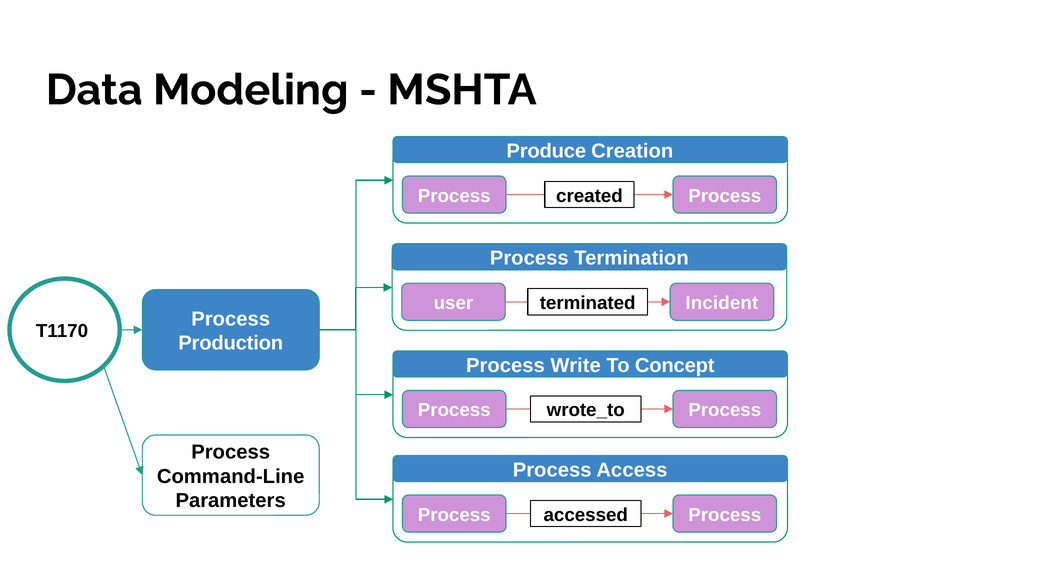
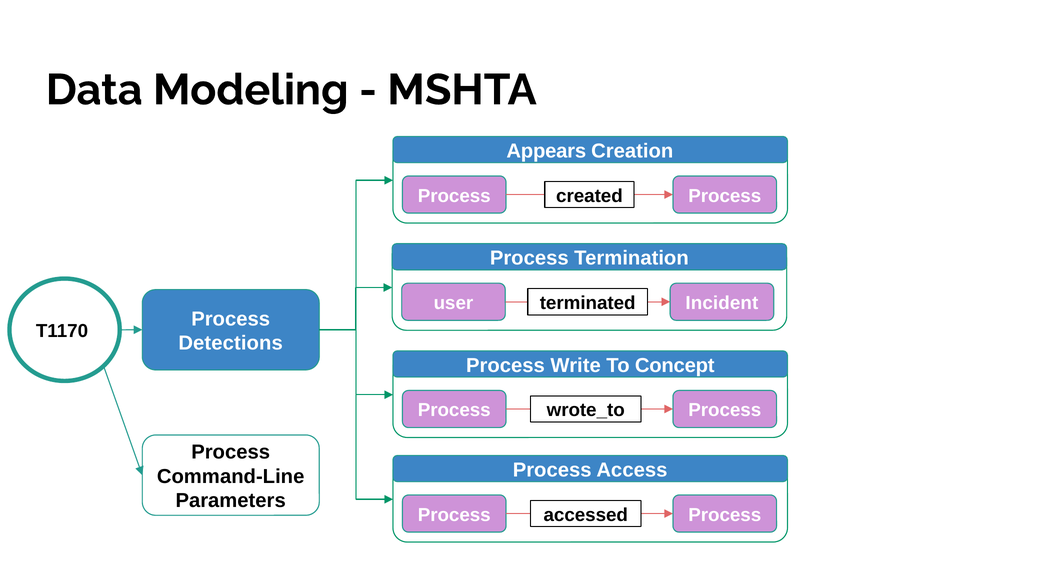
Produce: Produce -> Appears
Production: Production -> Detections
